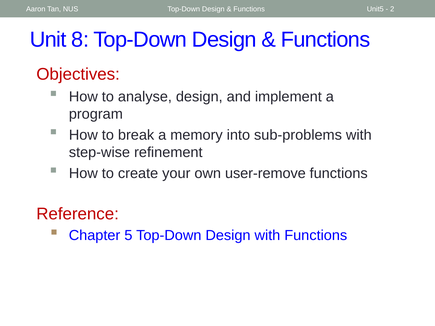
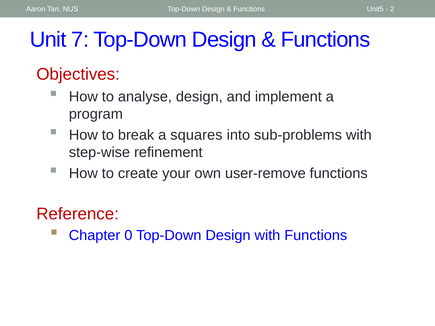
8: 8 -> 7
memory: memory -> squares
5: 5 -> 0
